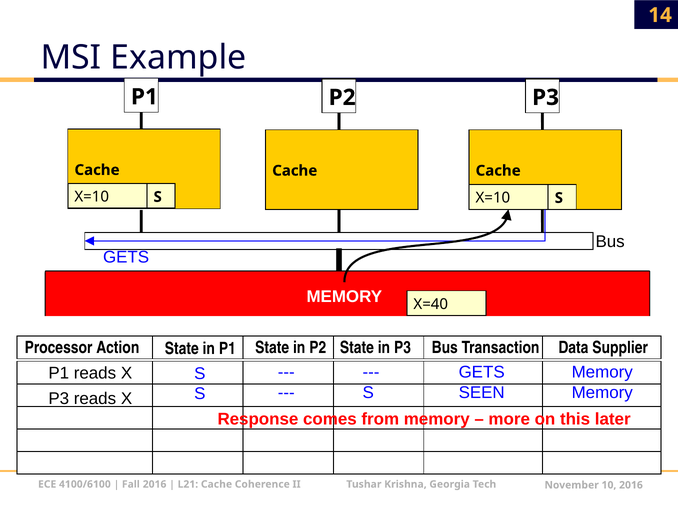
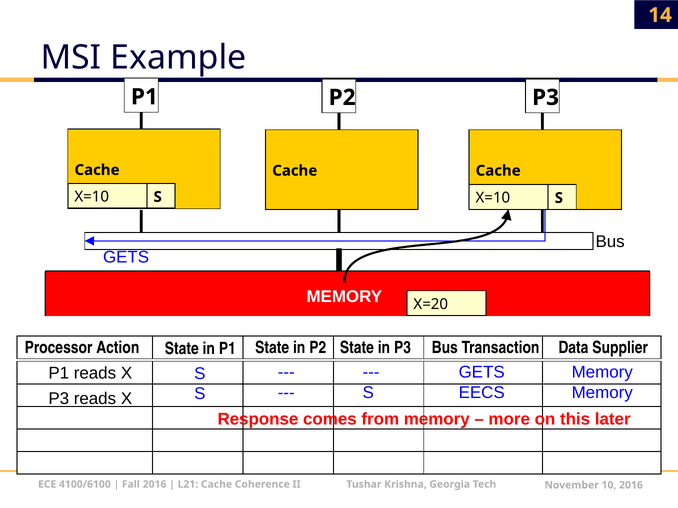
X=40: X=40 -> X=20
SEEN: SEEN -> EECS
